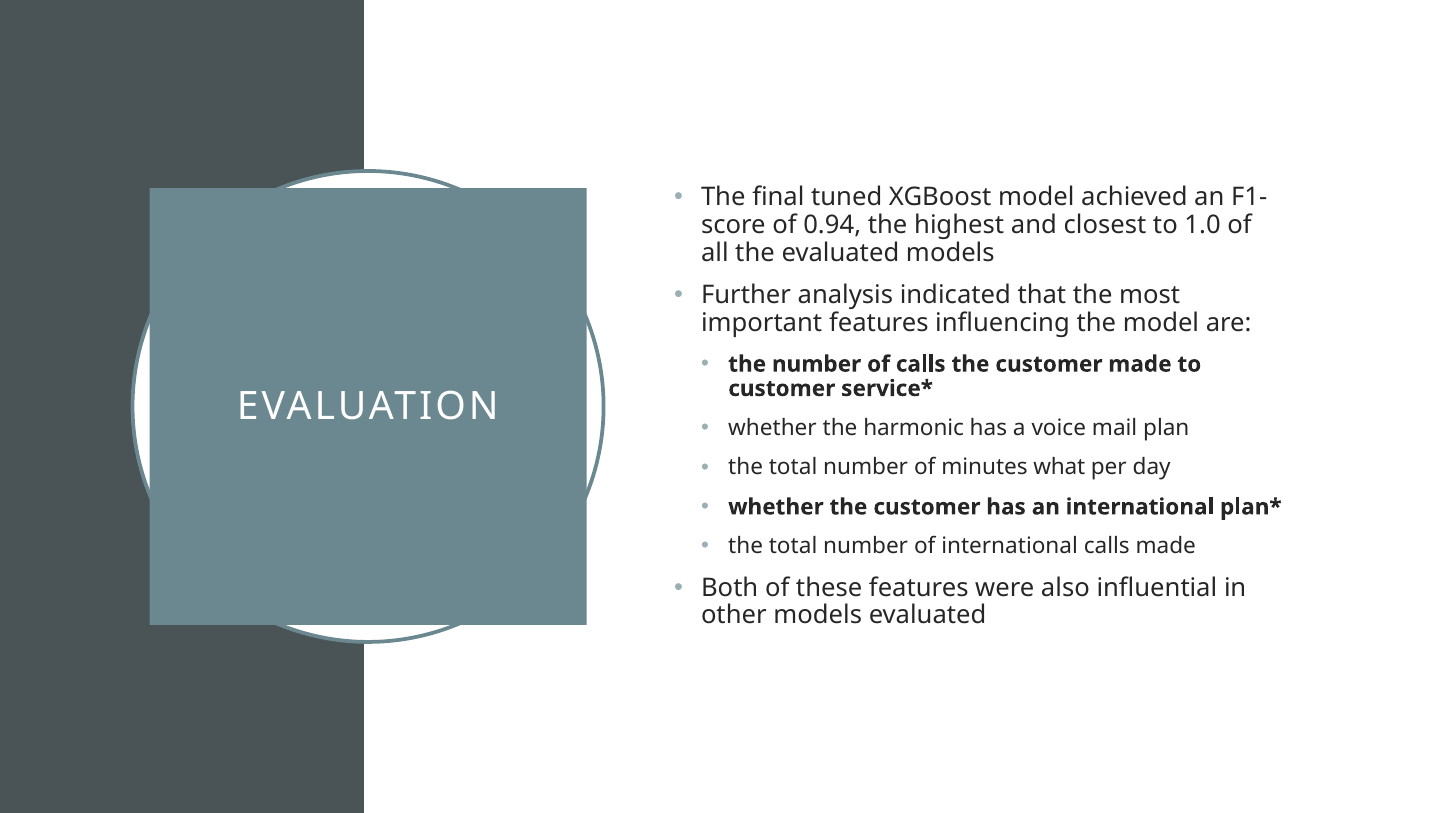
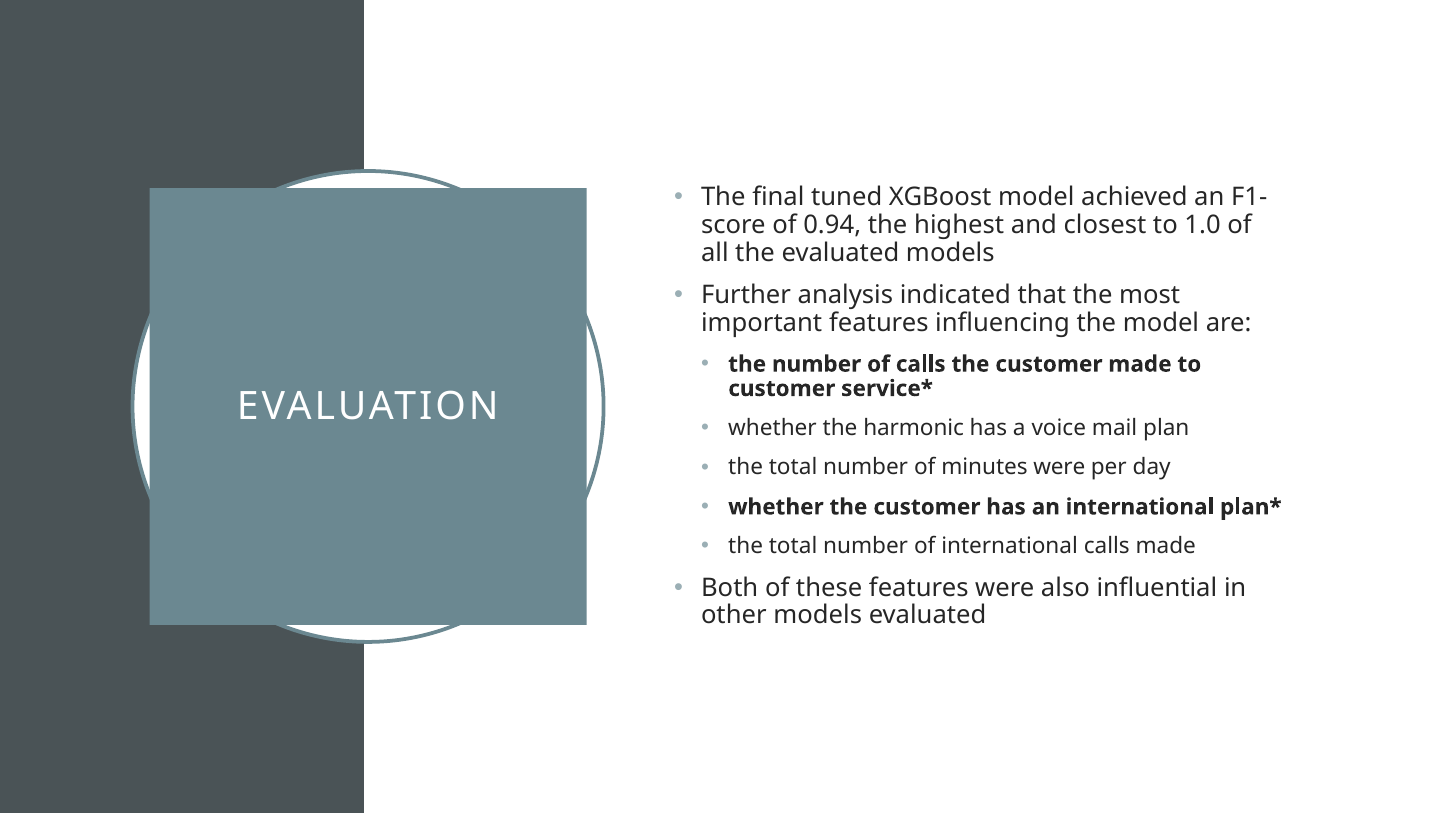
minutes what: what -> were
